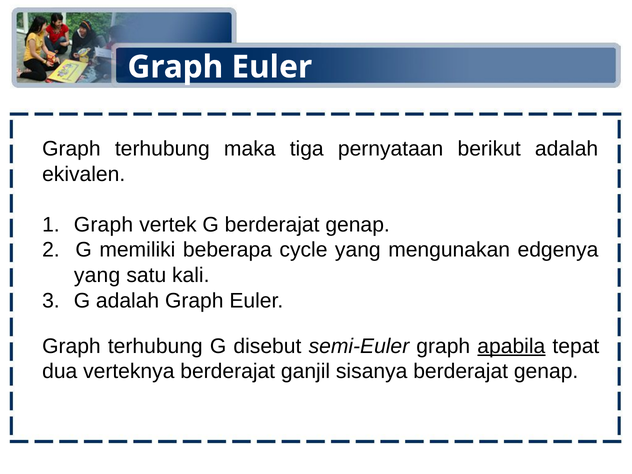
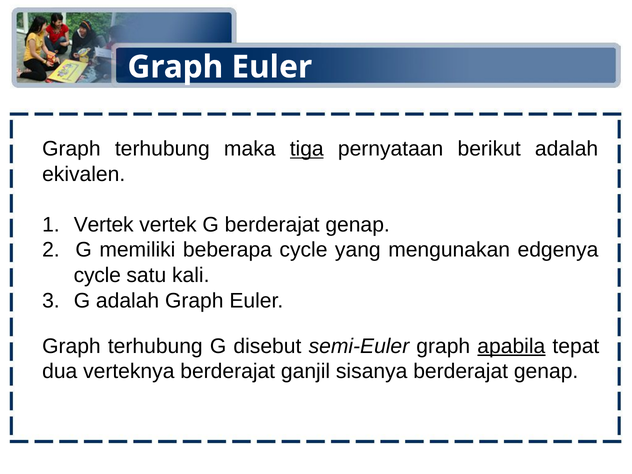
tiga underline: none -> present
1 Graph: Graph -> Vertek
yang at (97, 275): yang -> cycle
